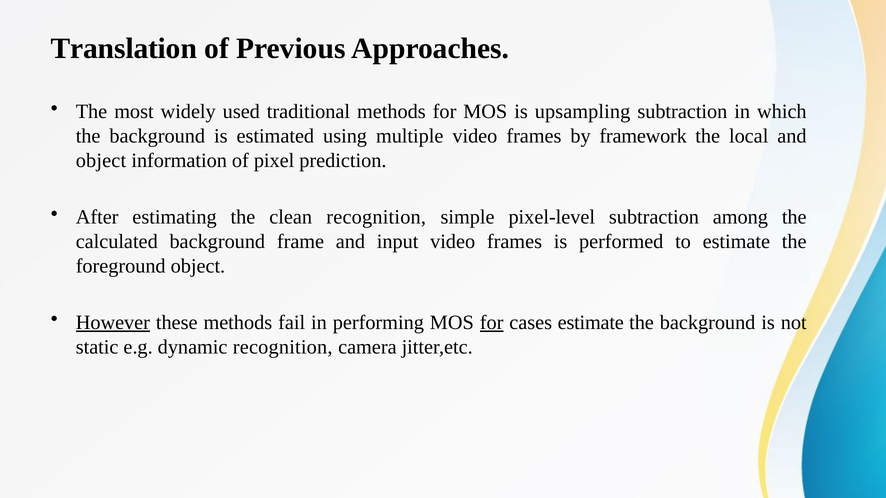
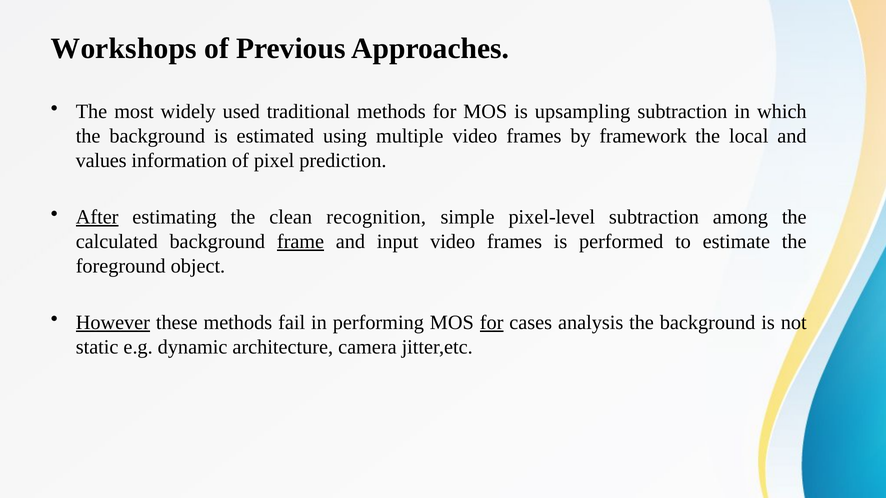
Translation: Translation -> Workshops
object at (101, 160): object -> values
After underline: none -> present
frame underline: none -> present
cases estimate: estimate -> analysis
dynamic recognition: recognition -> architecture
